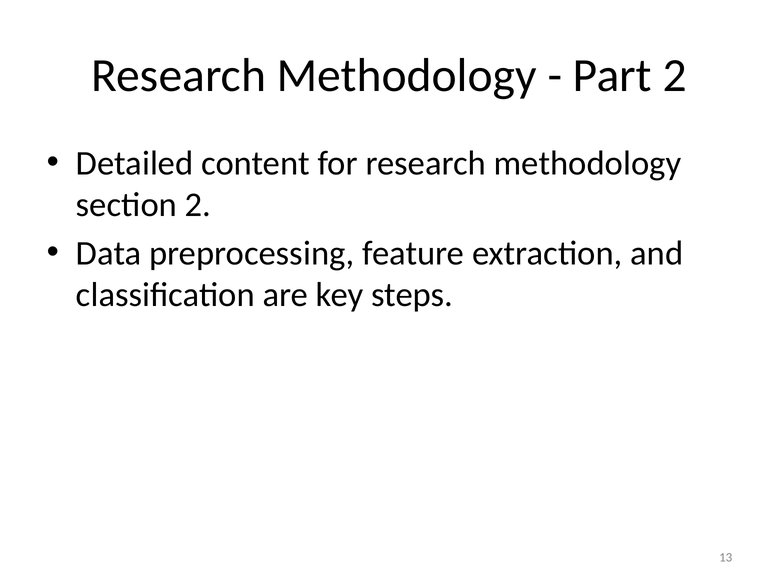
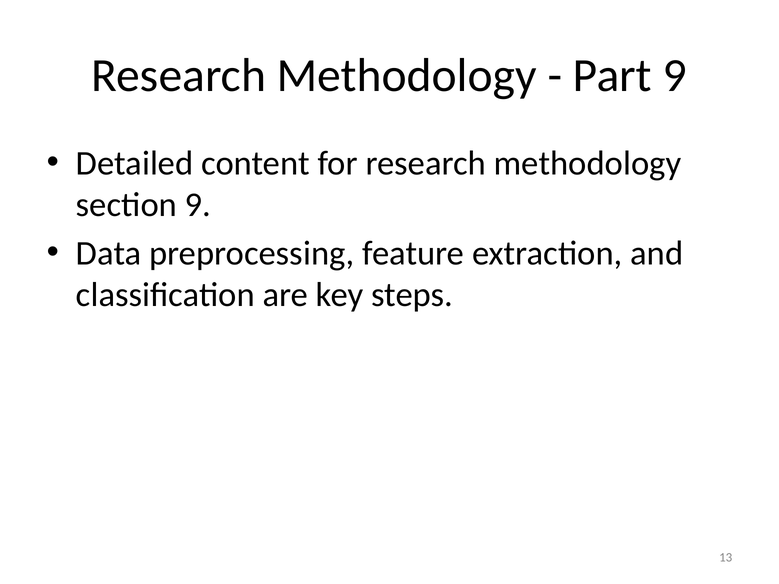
Part 2: 2 -> 9
section 2: 2 -> 9
